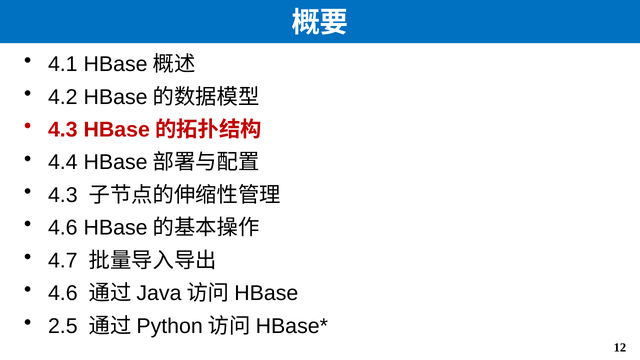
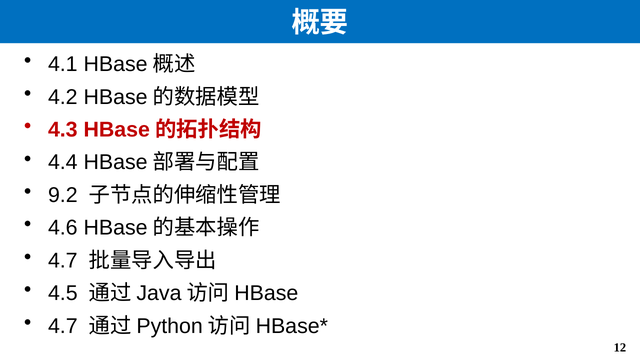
4.3 at (63, 195): 4.3 -> 9.2
4.6 at (63, 293): 4.6 -> 4.5
2.5 at (63, 326): 2.5 -> 4.7
